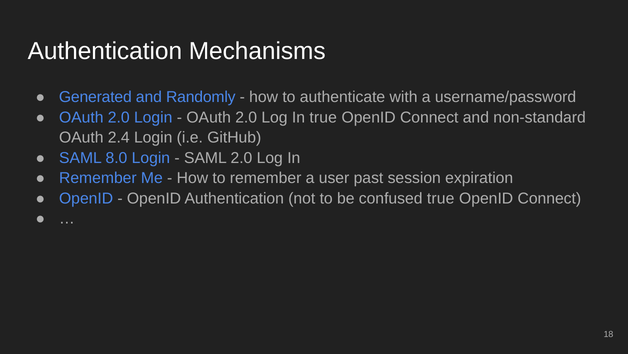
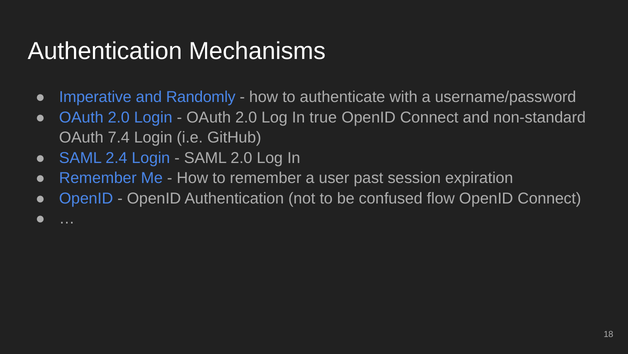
Generated: Generated -> Imperative
2.4: 2.4 -> 7.4
8.0: 8.0 -> 2.4
confused true: true -> flow
